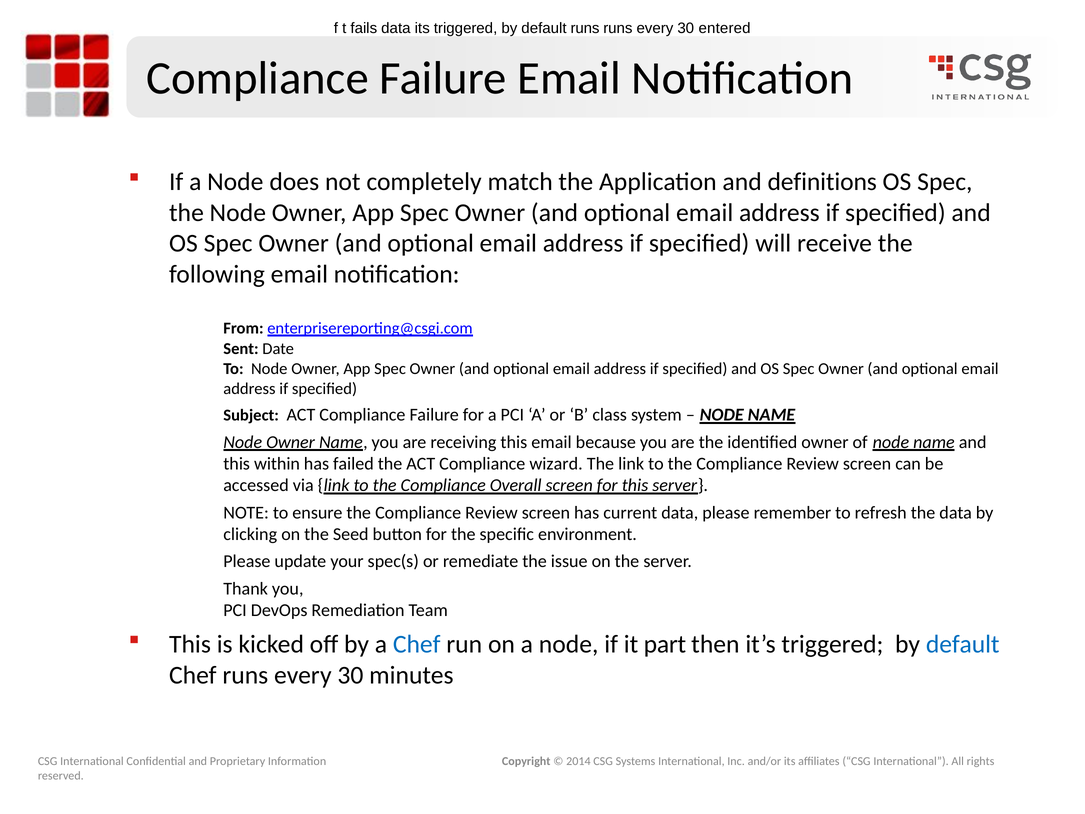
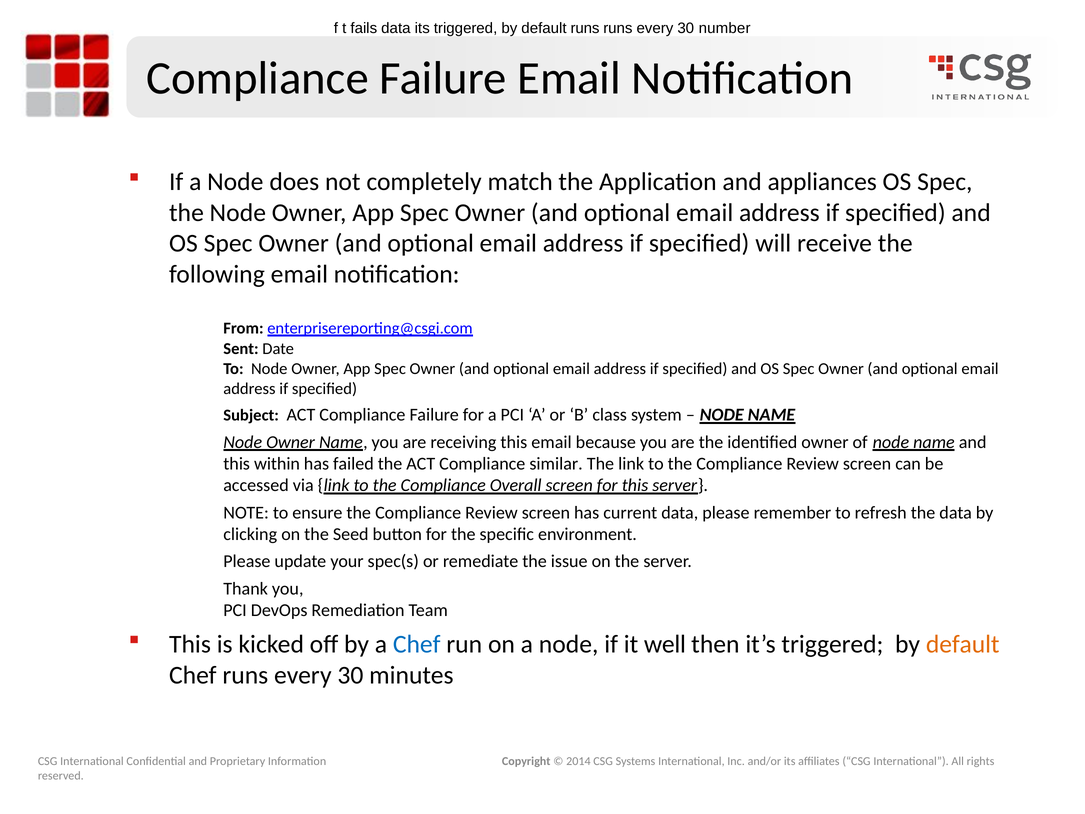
entered: entered -> number
definitions: definitions -> appliances
wizard: wizard -> similar
part: part -> well
default at (963, 644) colour: blue -> orange
